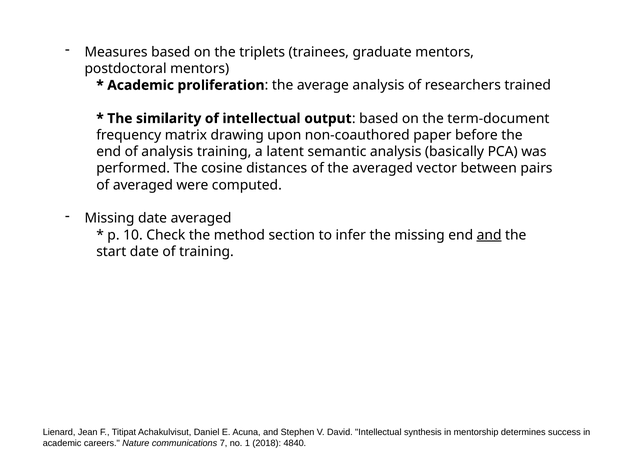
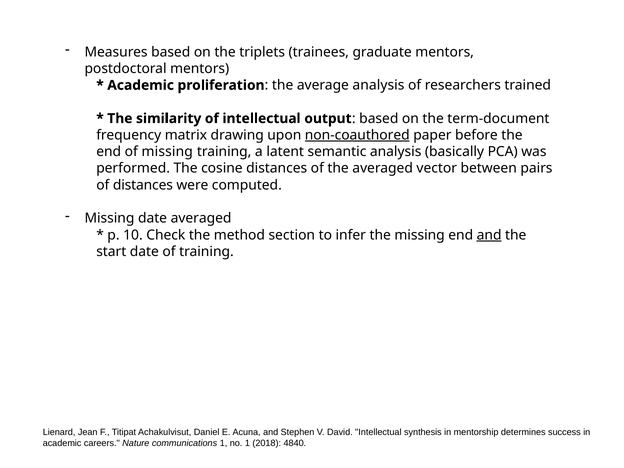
non-coauthored underline: none -> present
of analysis: analysis -> missing
of averaged: averaged -> distances
communications 7: 7 -> 1
